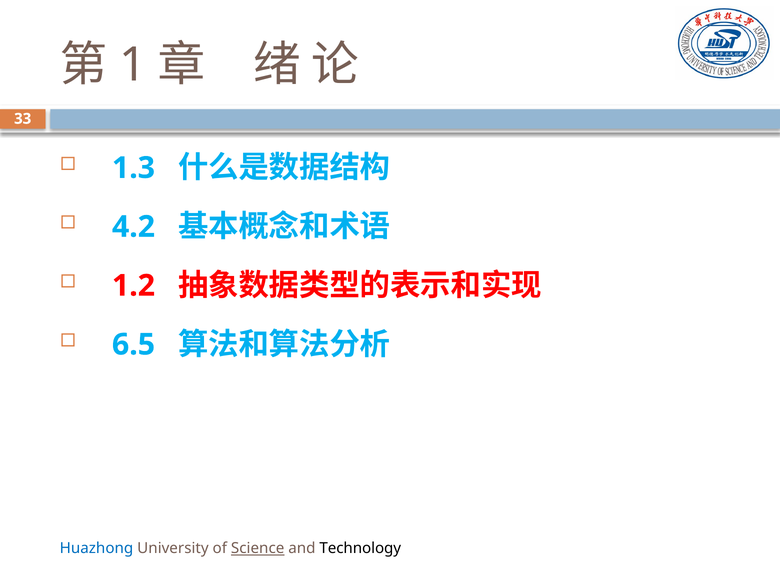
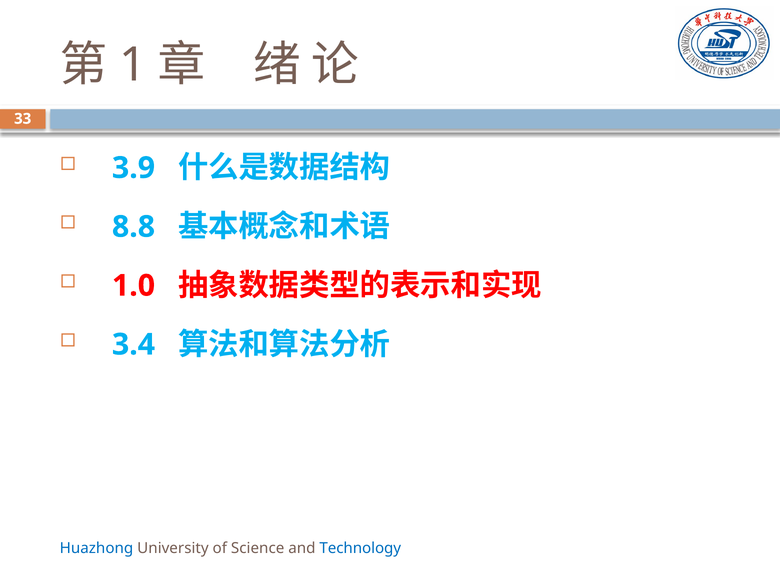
1.3: 1.3 -> 3.9
4.2: 4.2 -> 8.8
1.2: 1.2 -> 1.0
6.5: 6.5 -> 3.4
Science underline: present -> none
Technology colour: black -> blue
